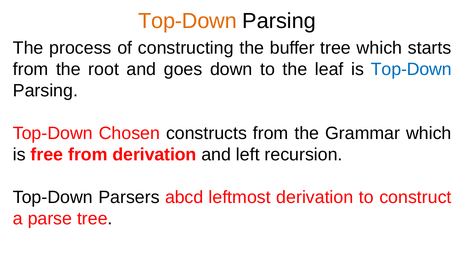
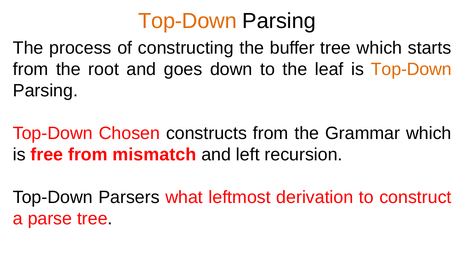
Top-Down at (411, 69) colour: blue -> orange
from derivation: derivation -> mismatch
abcd: abcd -> what
